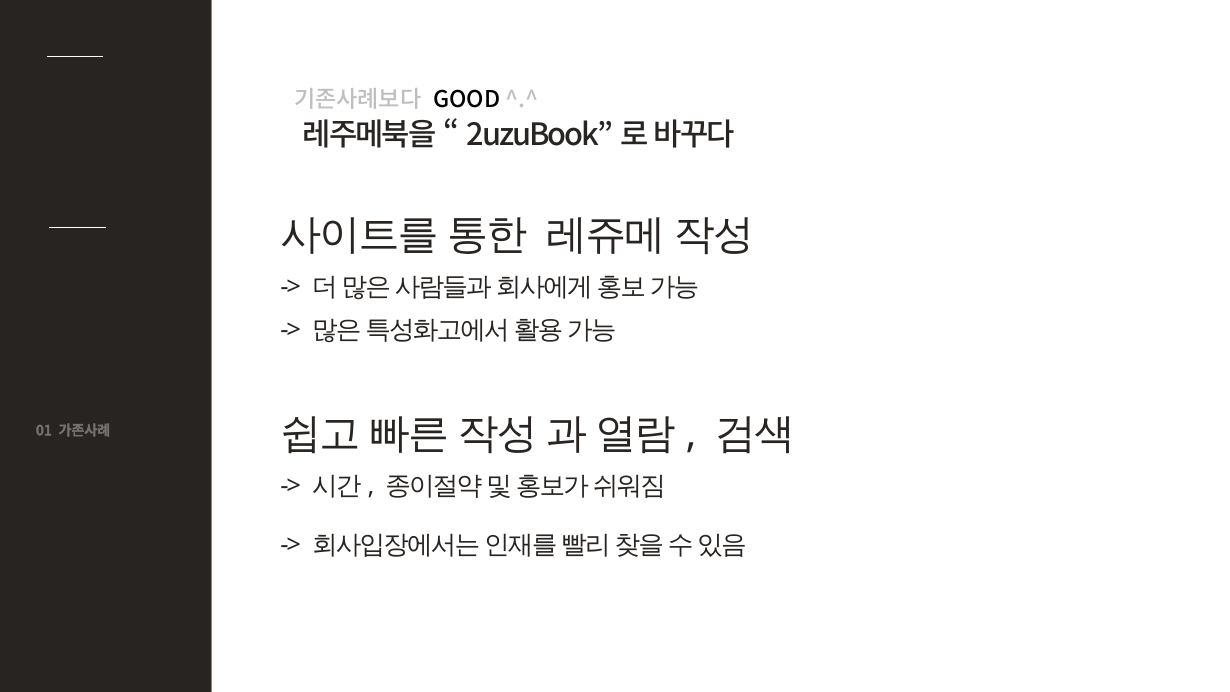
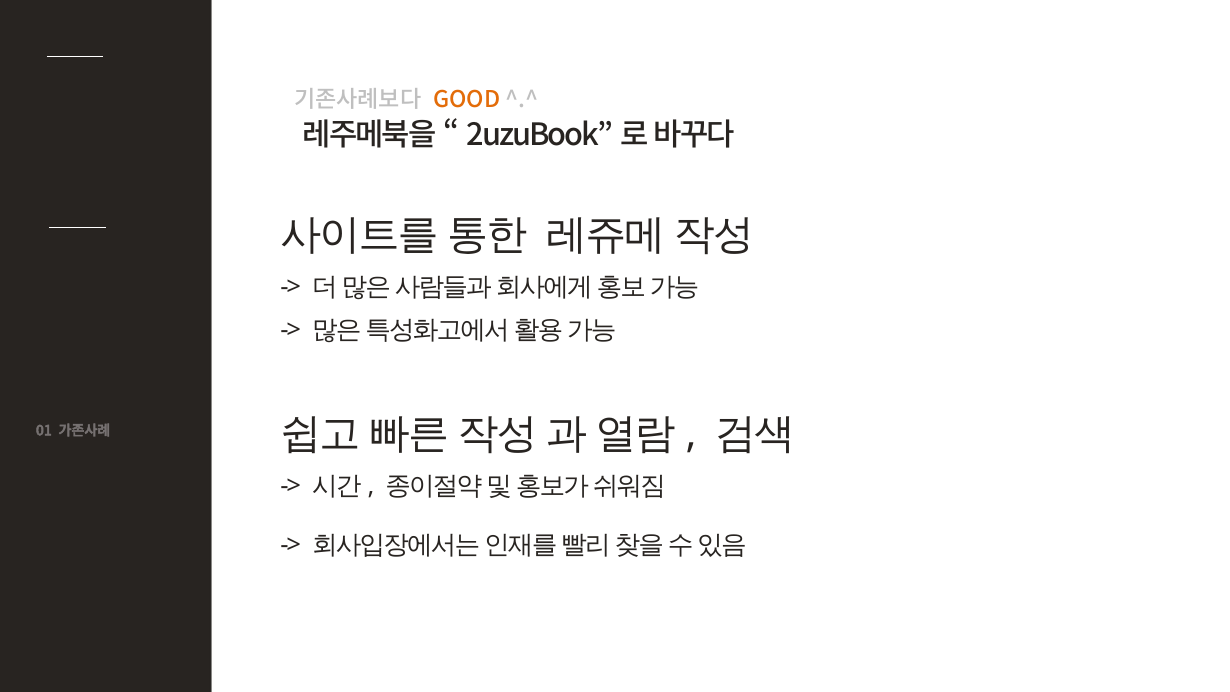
GOOD colour: black -> orange
